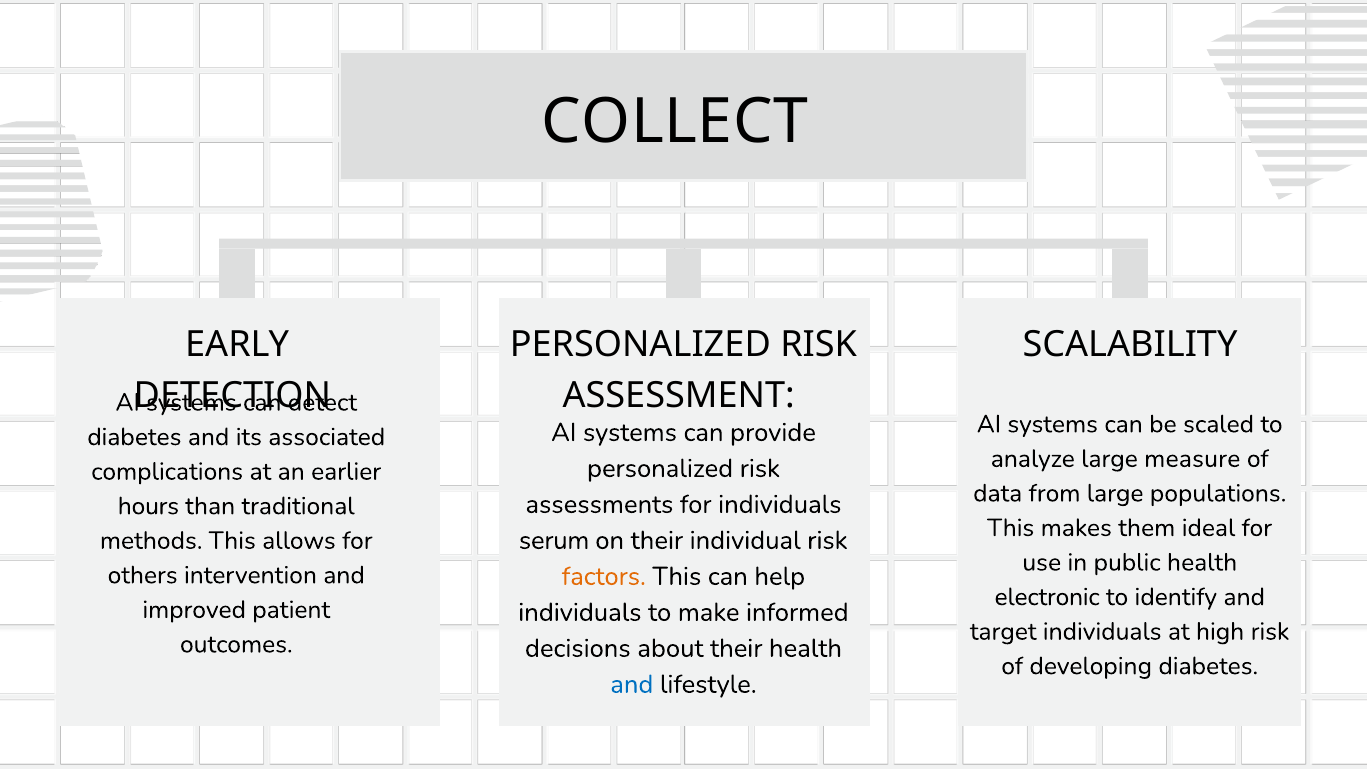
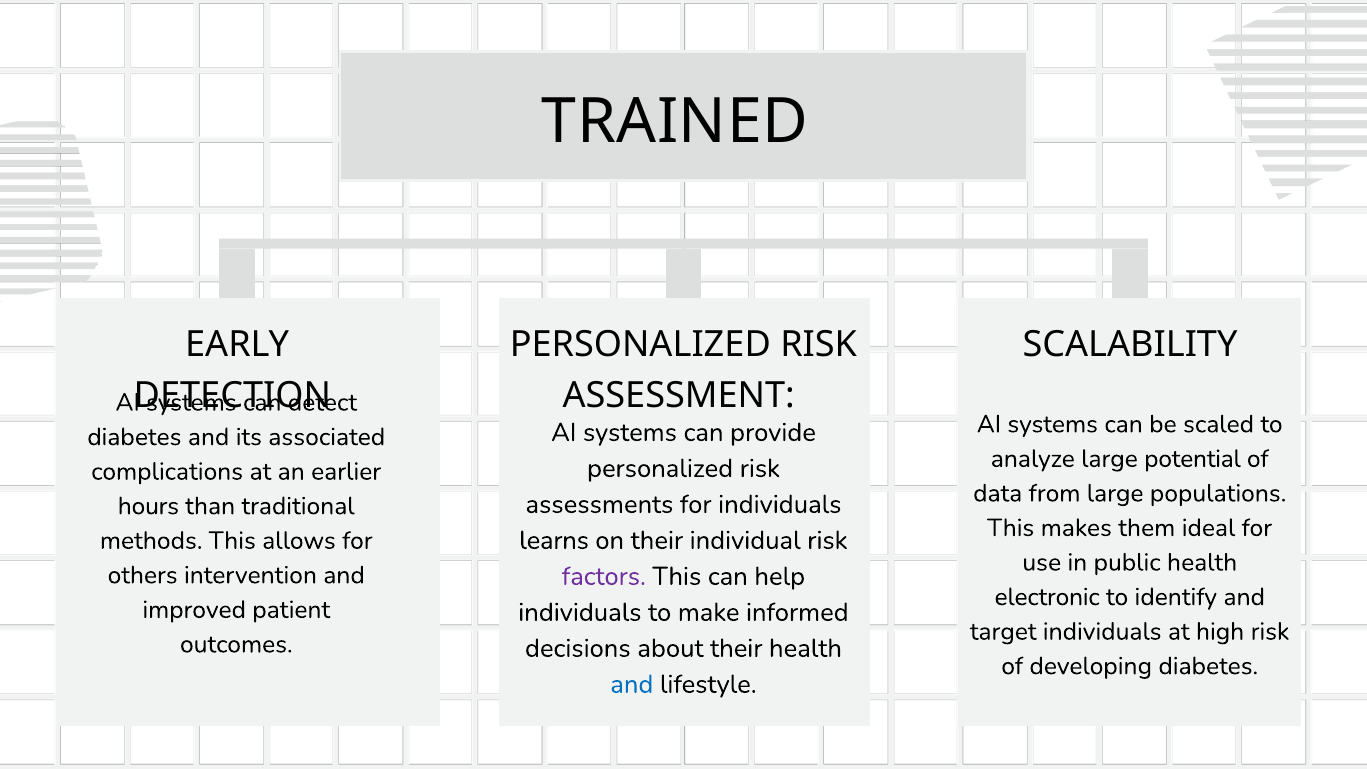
COLLECT: COLLECT -> TRAINED
measure: measure -> potential
serum: serum -> learns
factors colour: orange -> purple
